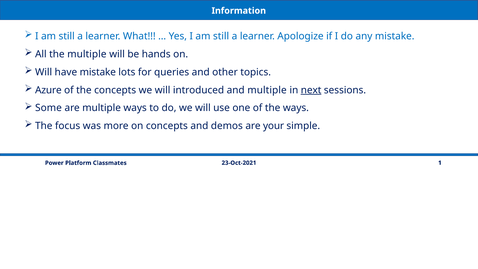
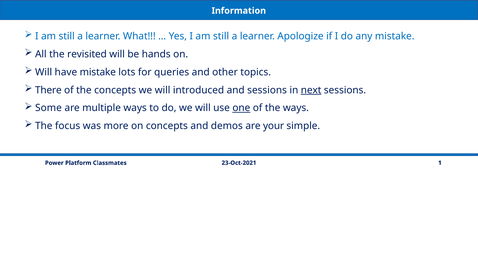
the multiple: multiple -> revisited
Azure: Azure -> There
and multiple: multiple -> sessions
one underline: none -> present
